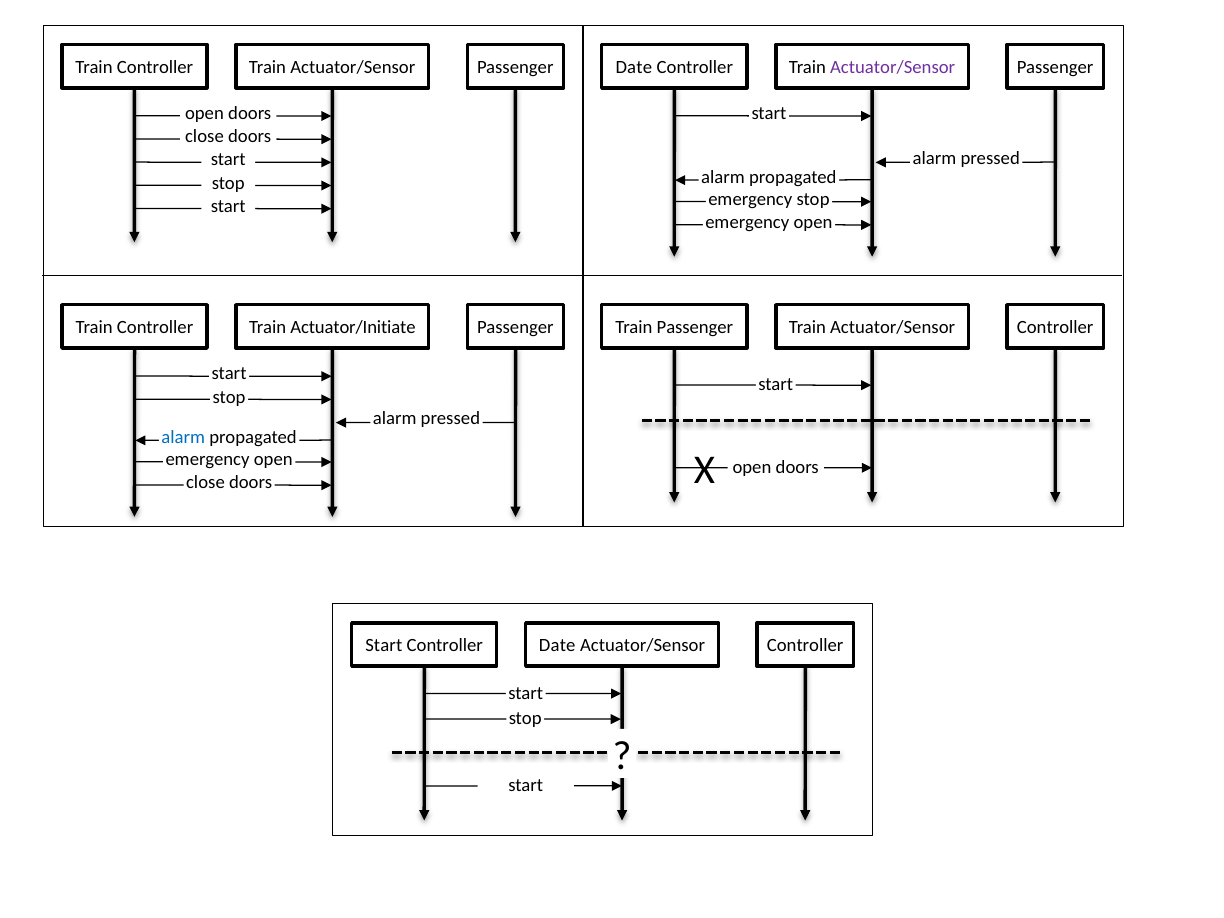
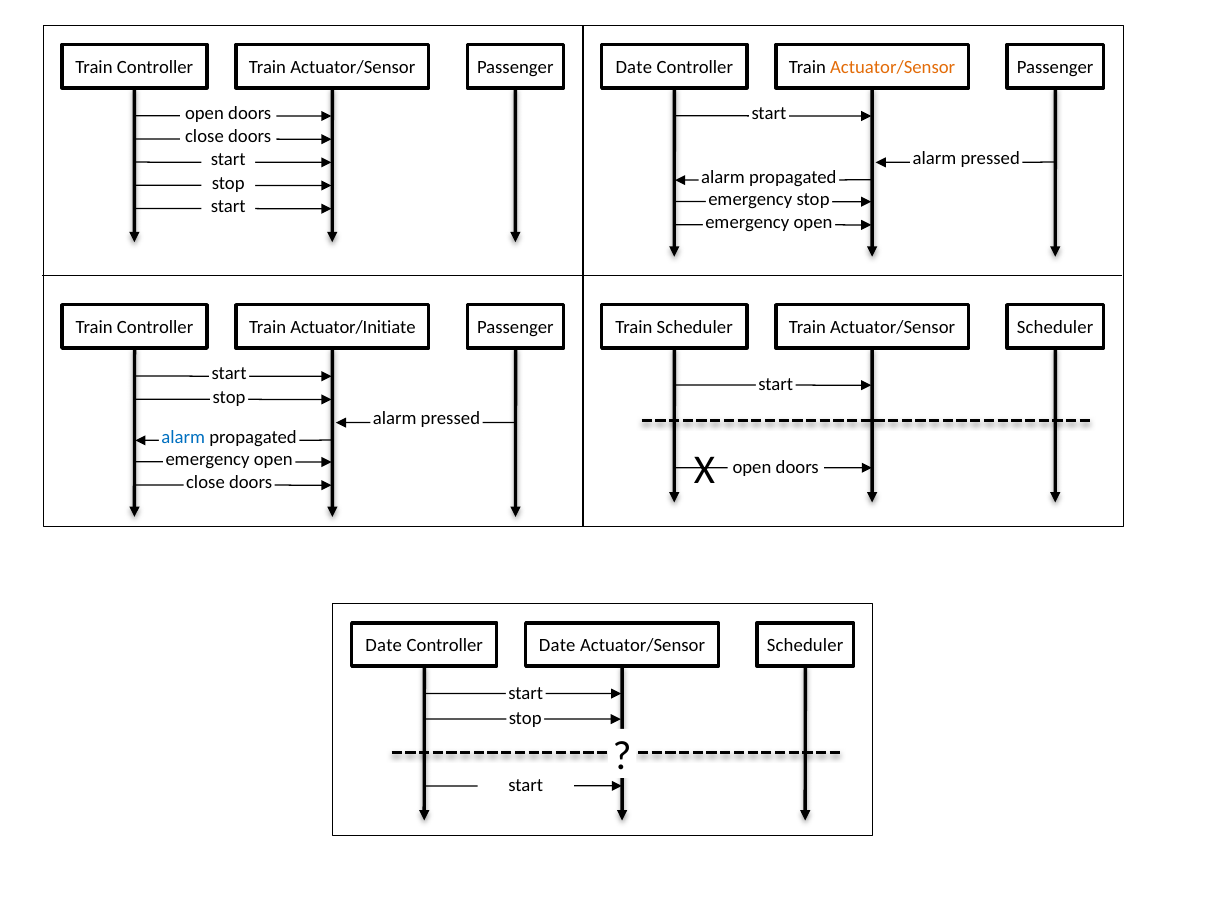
Actuator/Sensor at (893, 67) colour: purple -> orange
Train Passenger: Passenger -> Scheduler
Train Actuator/Sensor Controller: Controller -> Scheduler
Start at (384, 646): Start -> Date
Controller at (805, 646): Controller -> Scheduler
